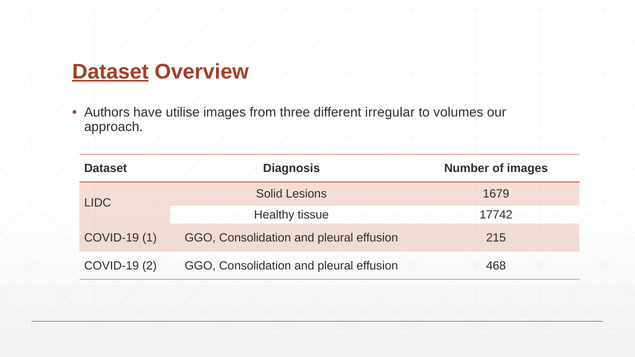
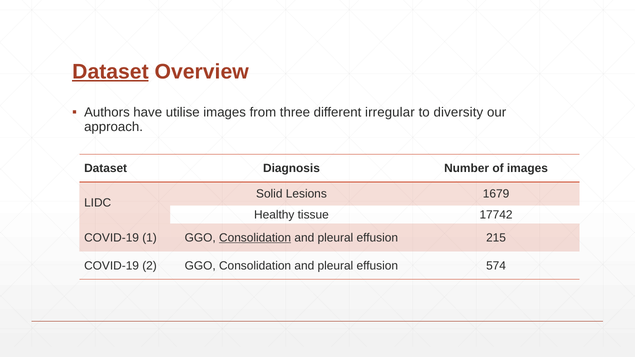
volumes: volumes -> diversity
Consolidation at (255, 238) underline: none -> present
468: 468 -> 574
